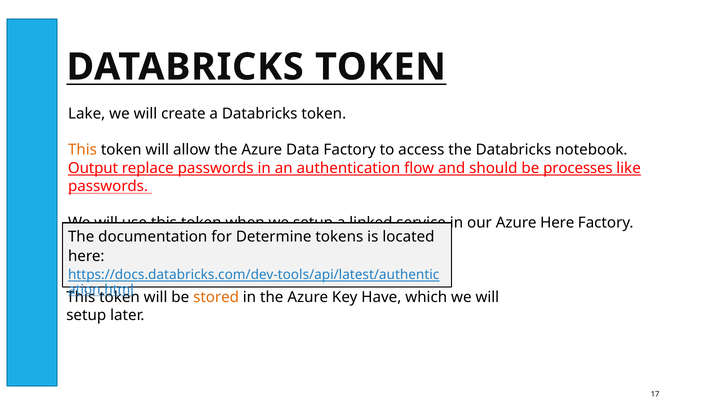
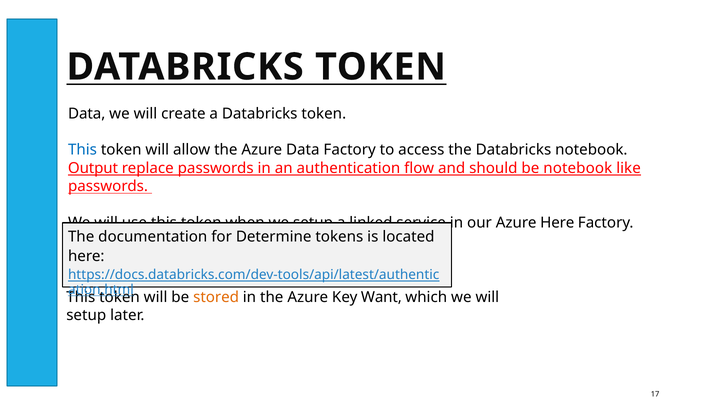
Lake at (87, 113): Lake -> Data
This at (83, 150) colour: orange -> blue
be processes: processes -> notebook
Have: Have -> Want
